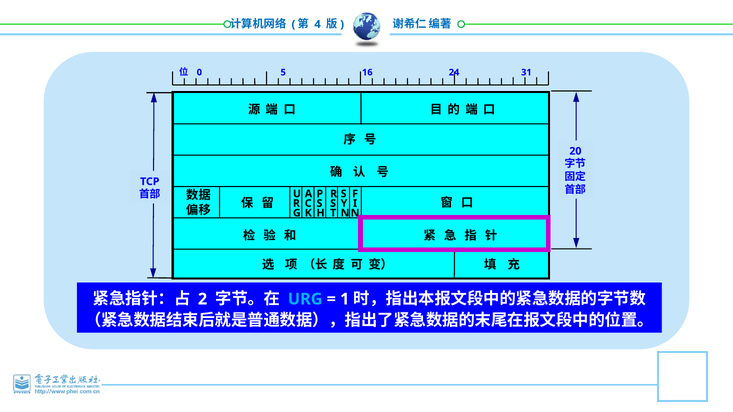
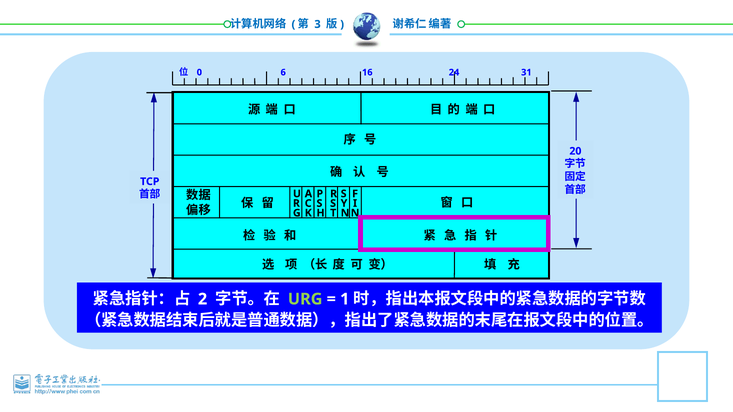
4: 4 -> 3
5: 5 -> 6
URG colour: light blue -> light green
